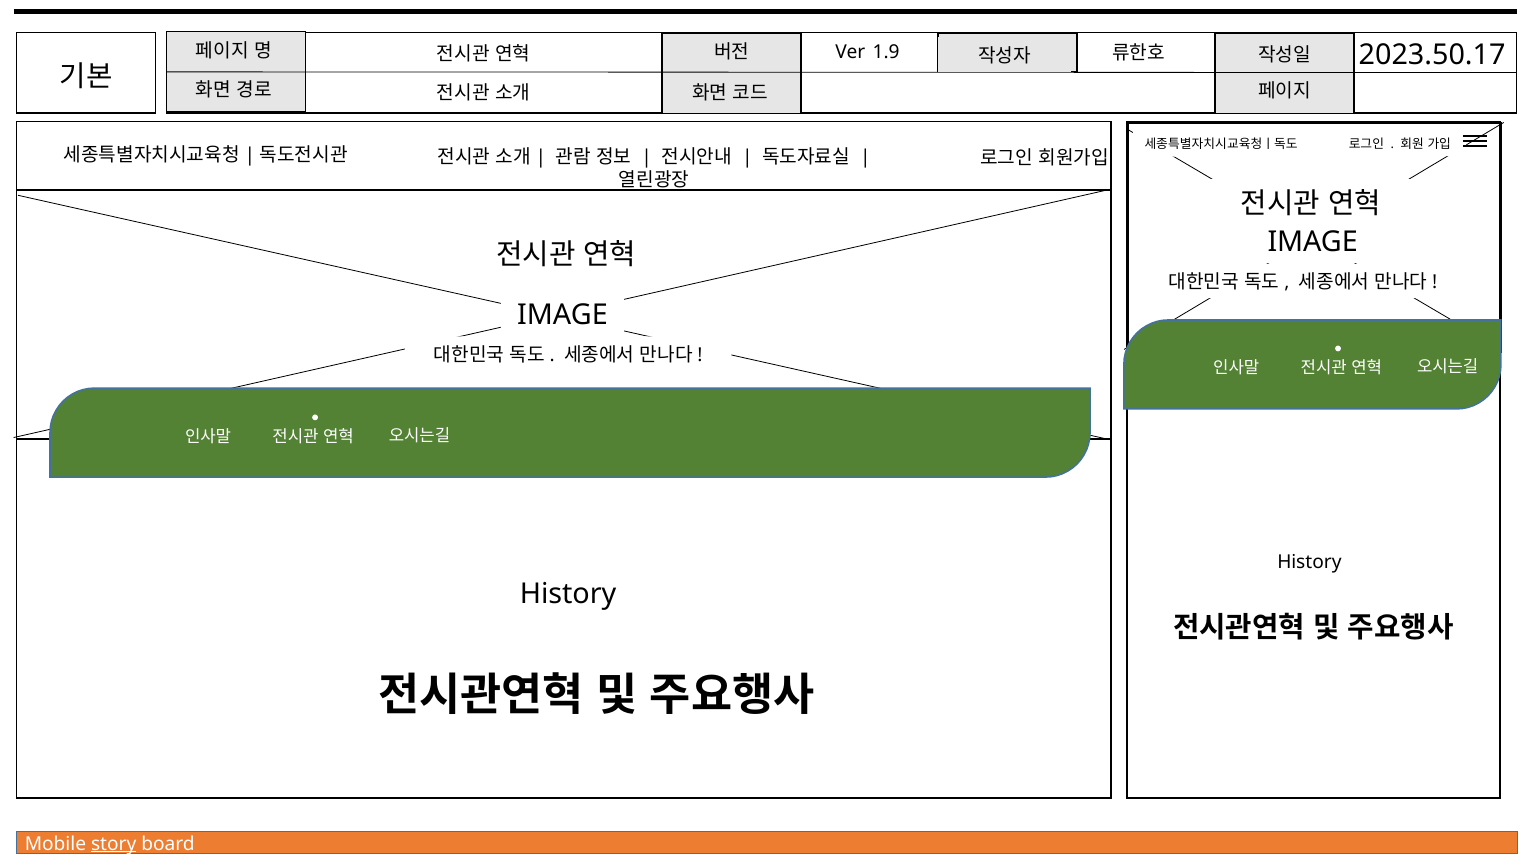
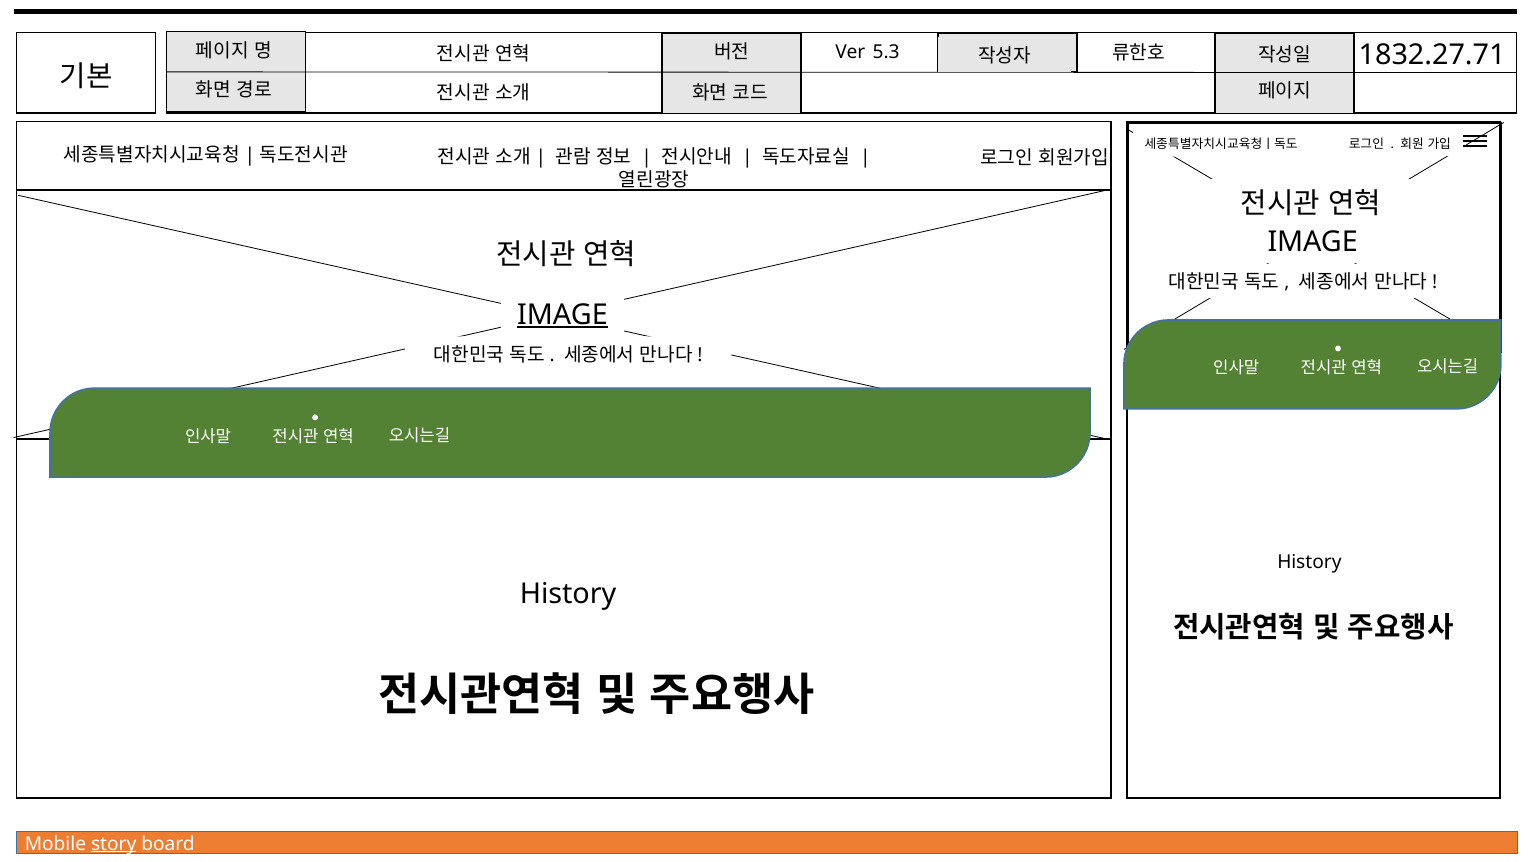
2023.50.17: 2023.50.17 -> 1832.27.71
1.9: 1.9 -> 5.3
IMAGE at (563, 315) underline: none -> present
